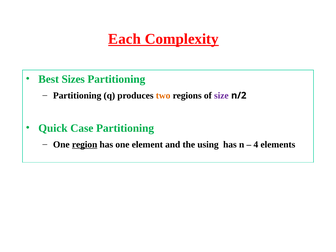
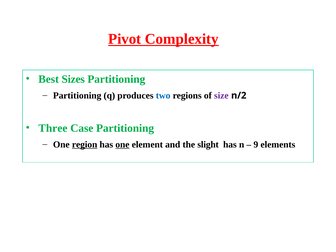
Each: Each -> Pivot
two colour: orange -> blue
Quick: Quick -> Three
one at (122, 144) underline: none -> present
using: using -> slight
4: 4 -> 9
